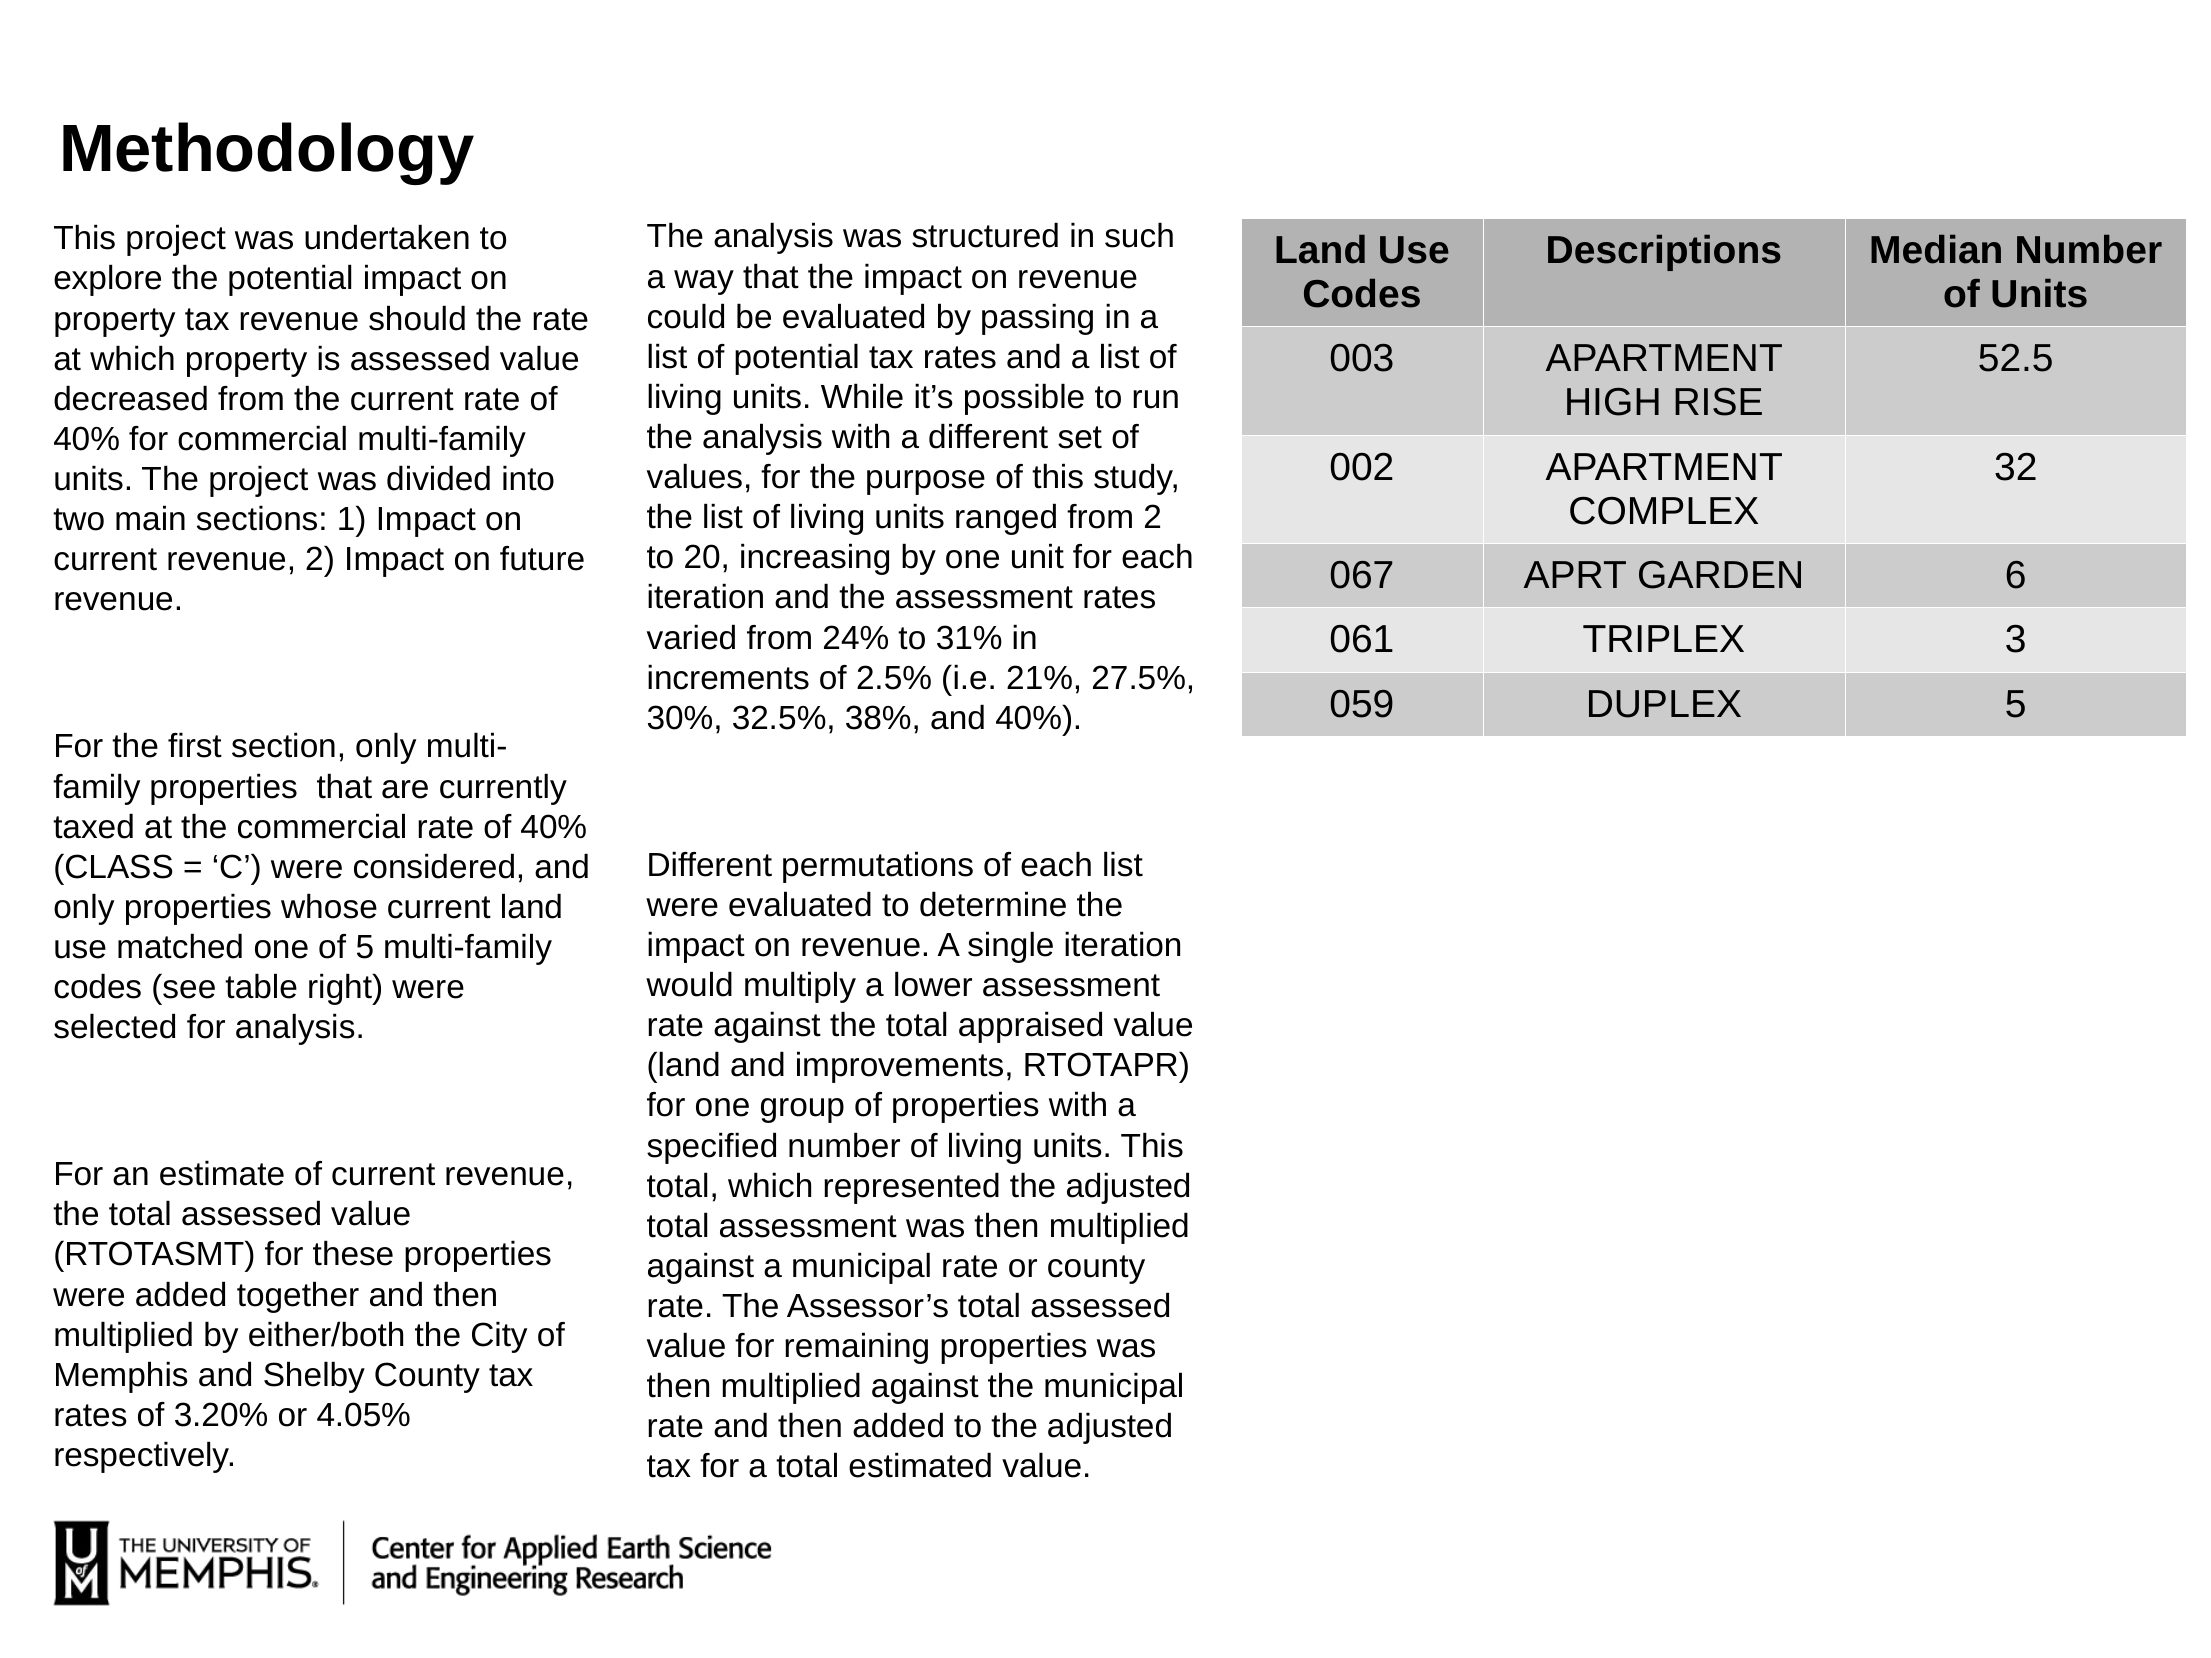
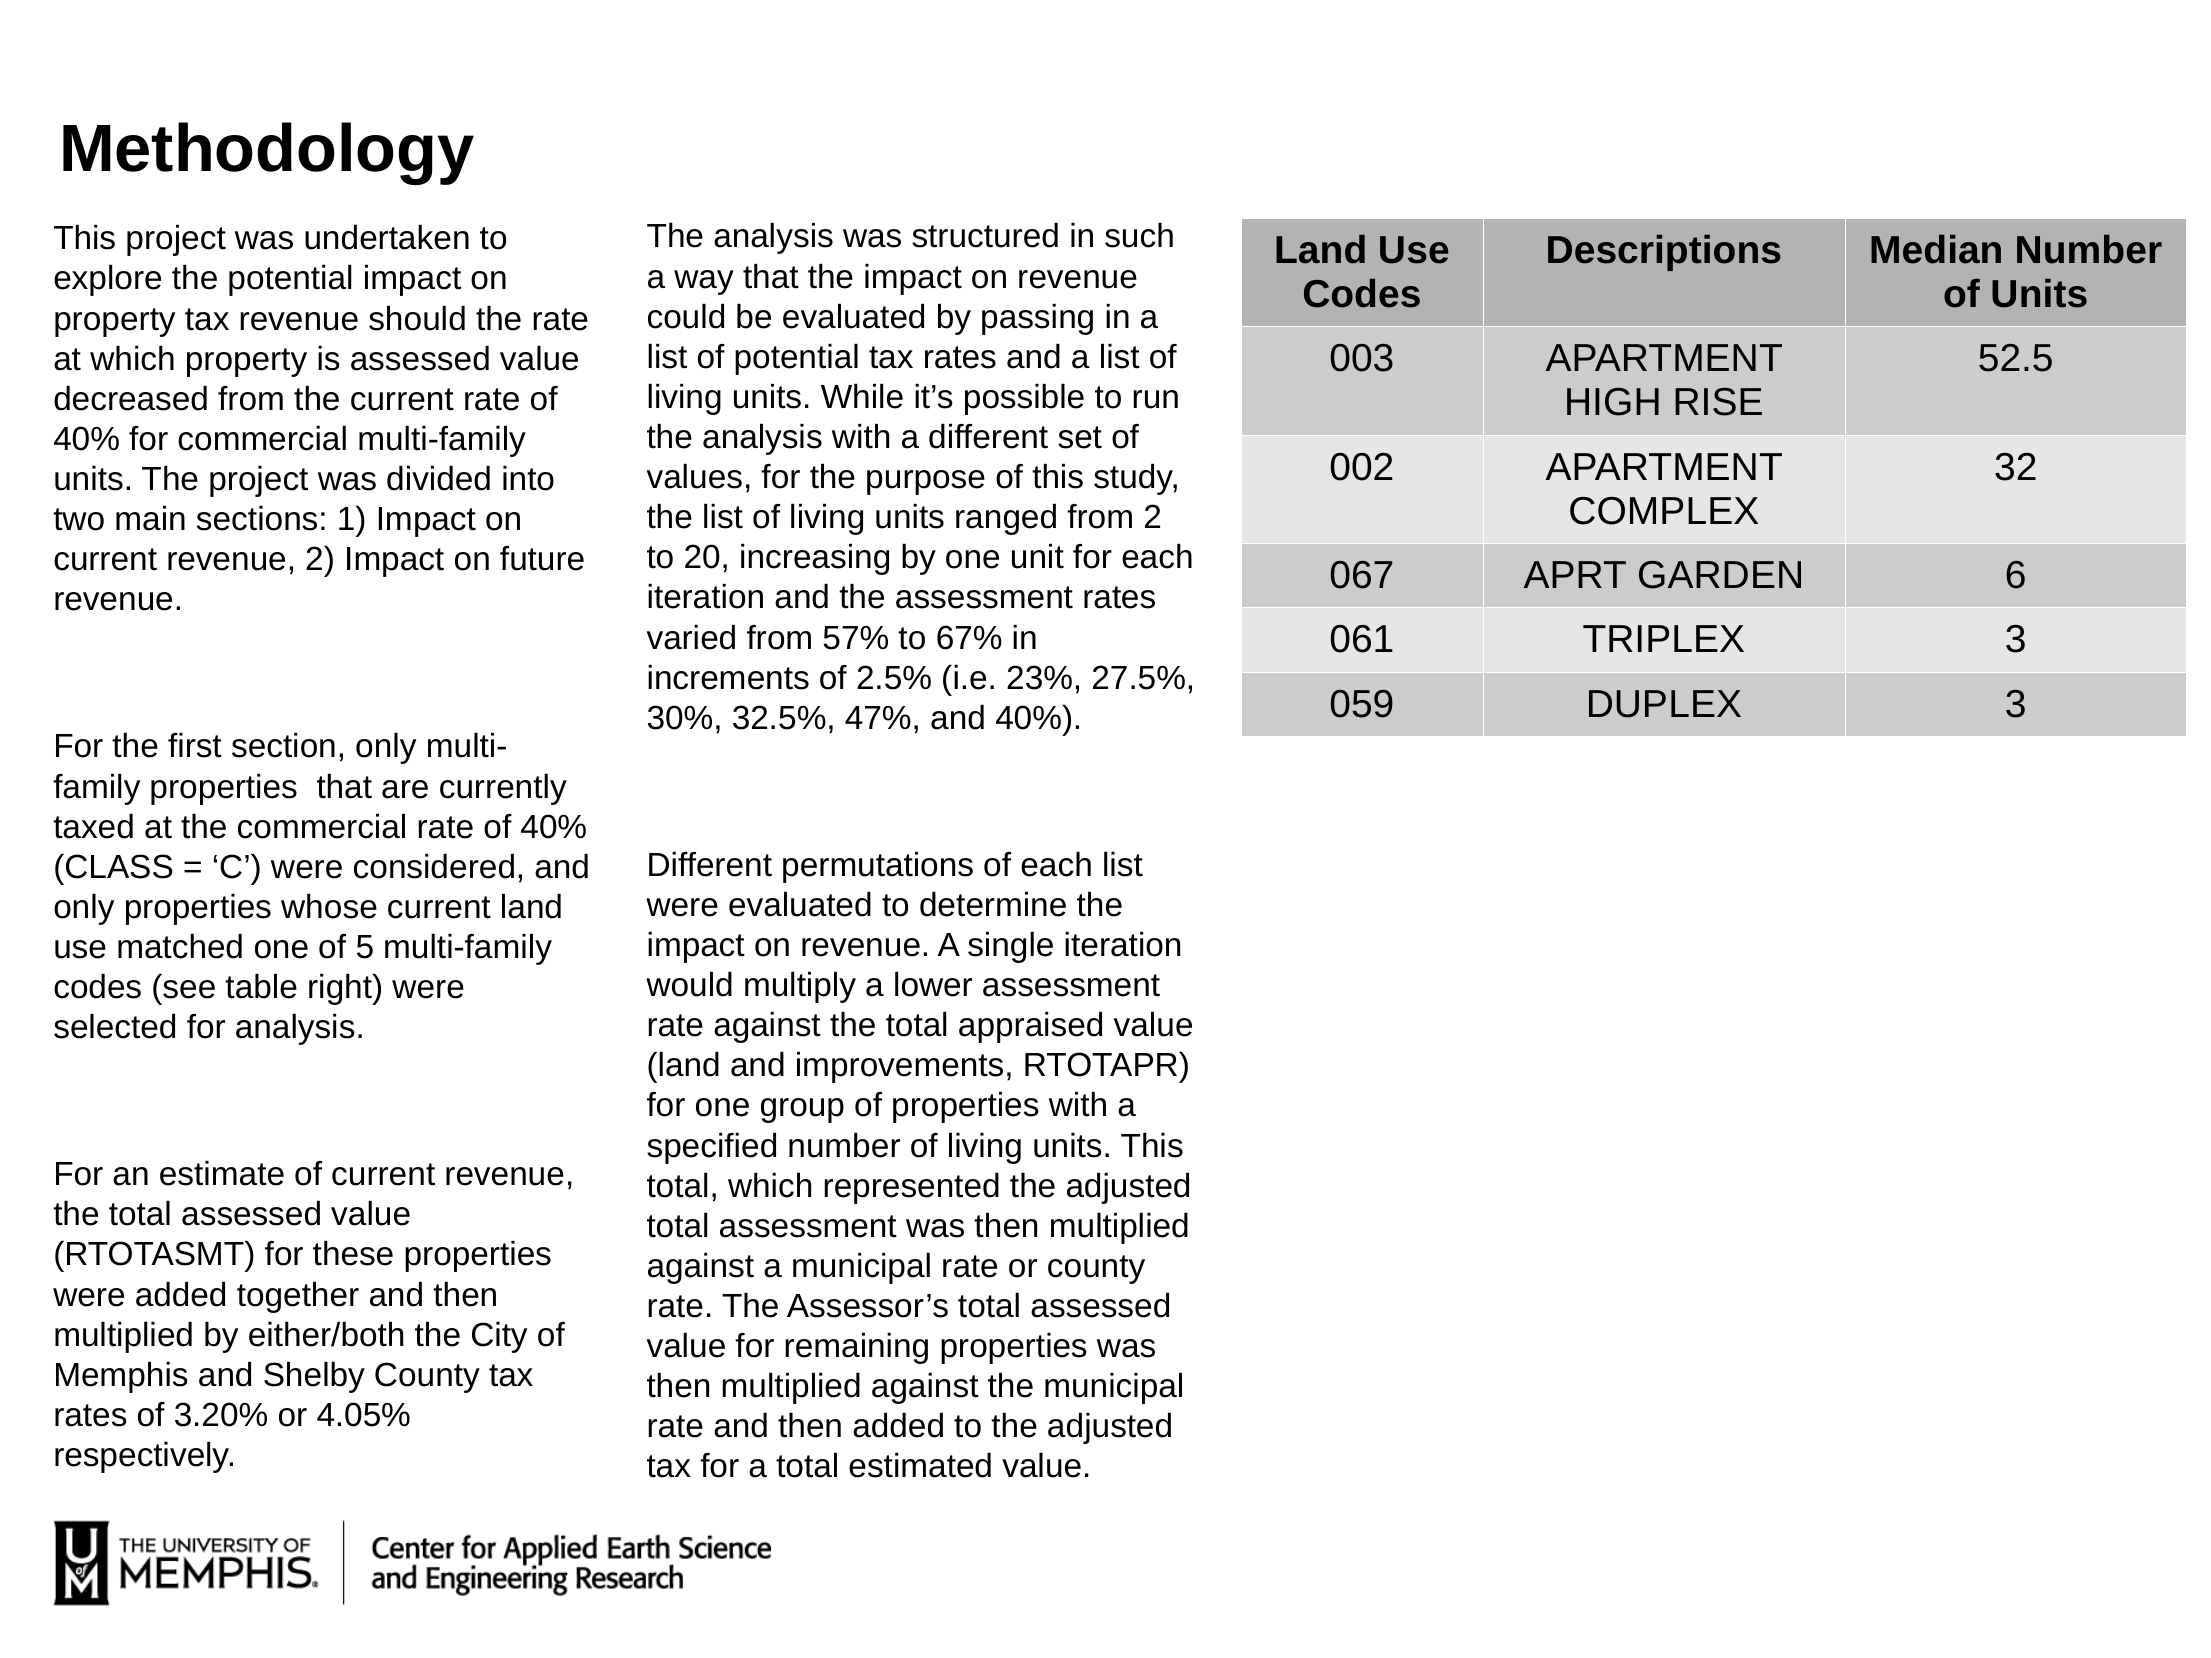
24%: 24% -> 57%
31%: 31% -> 67%
21%: 21% -> 23%
DUPLEX 5: 5 -> 3
38%: 38% -> 47%
